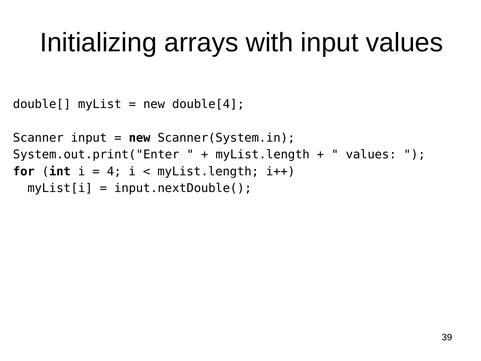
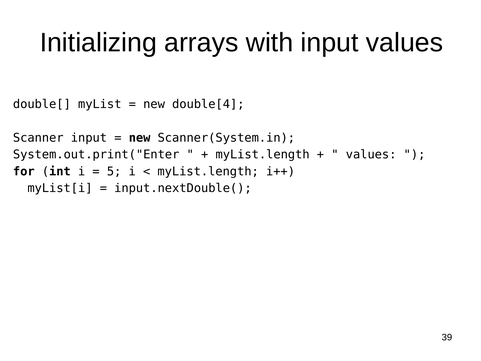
4: 4 -> 5
